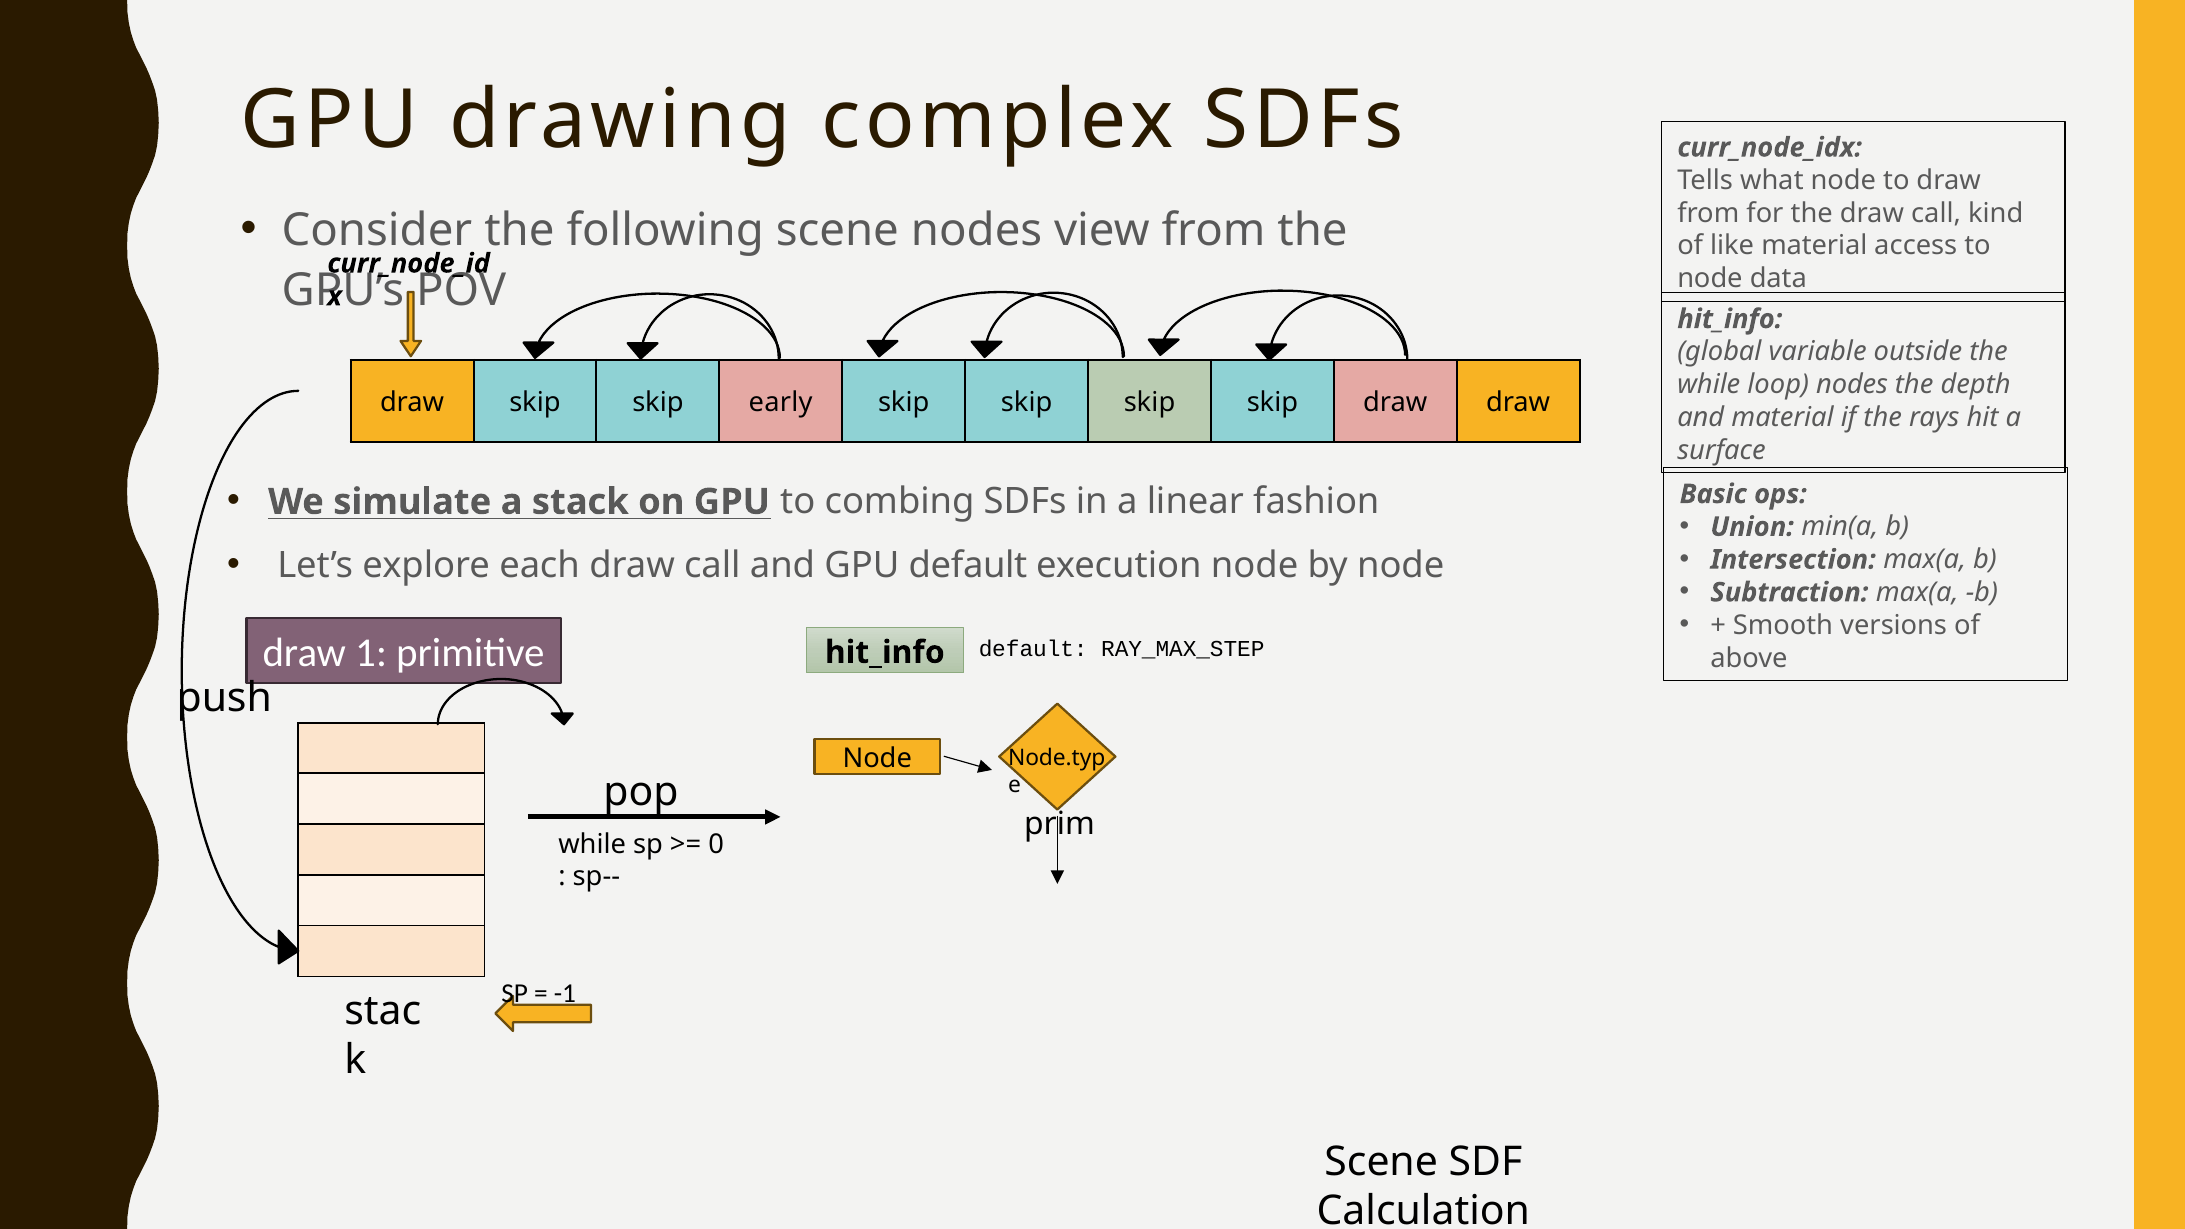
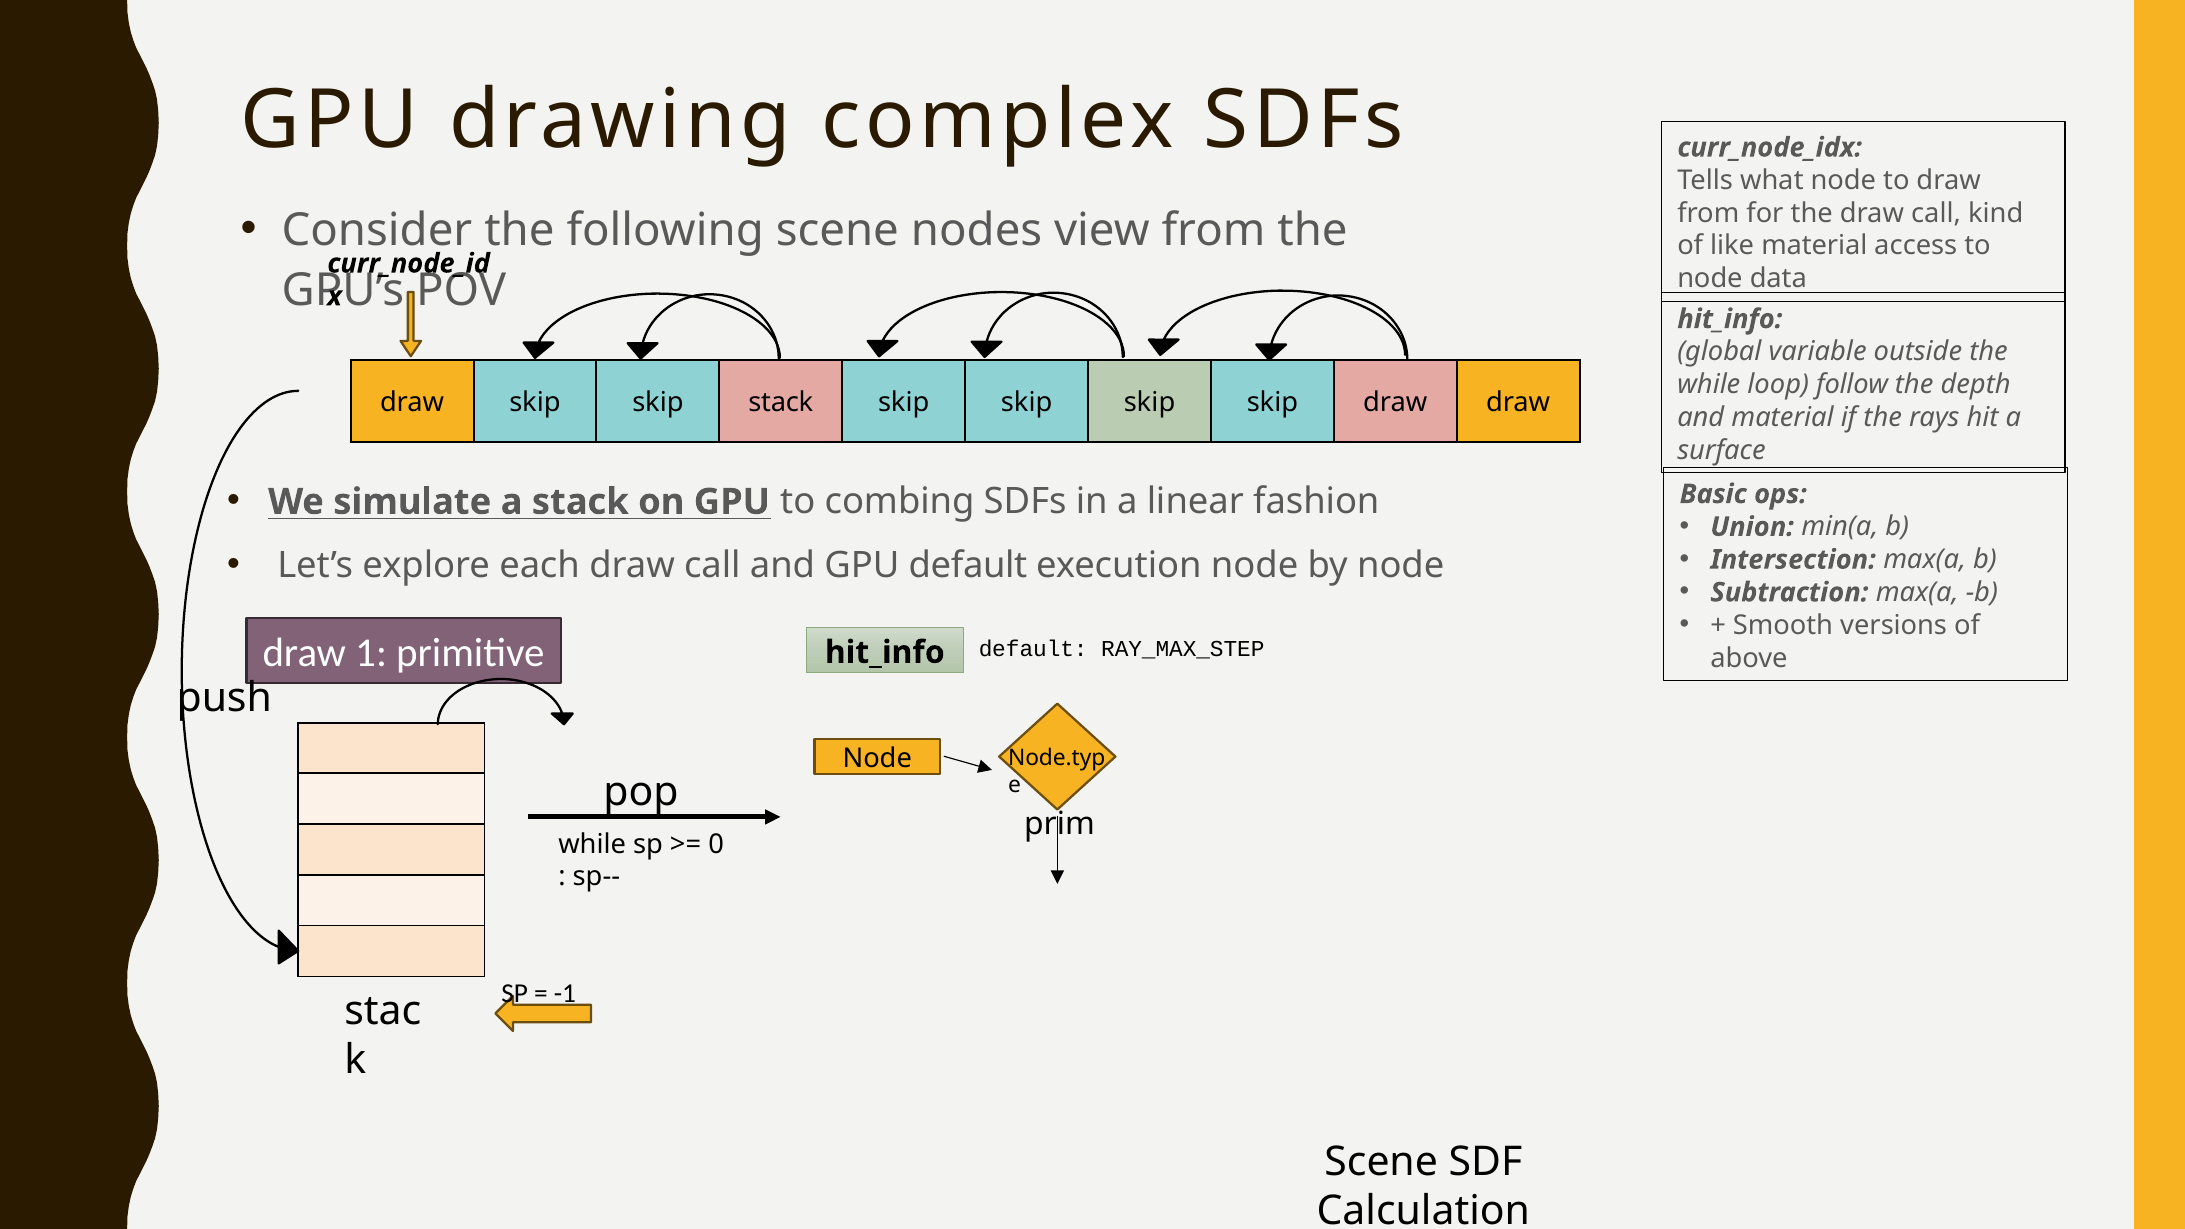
loop nodes: nodes -> follow
skip early: early -> stack
